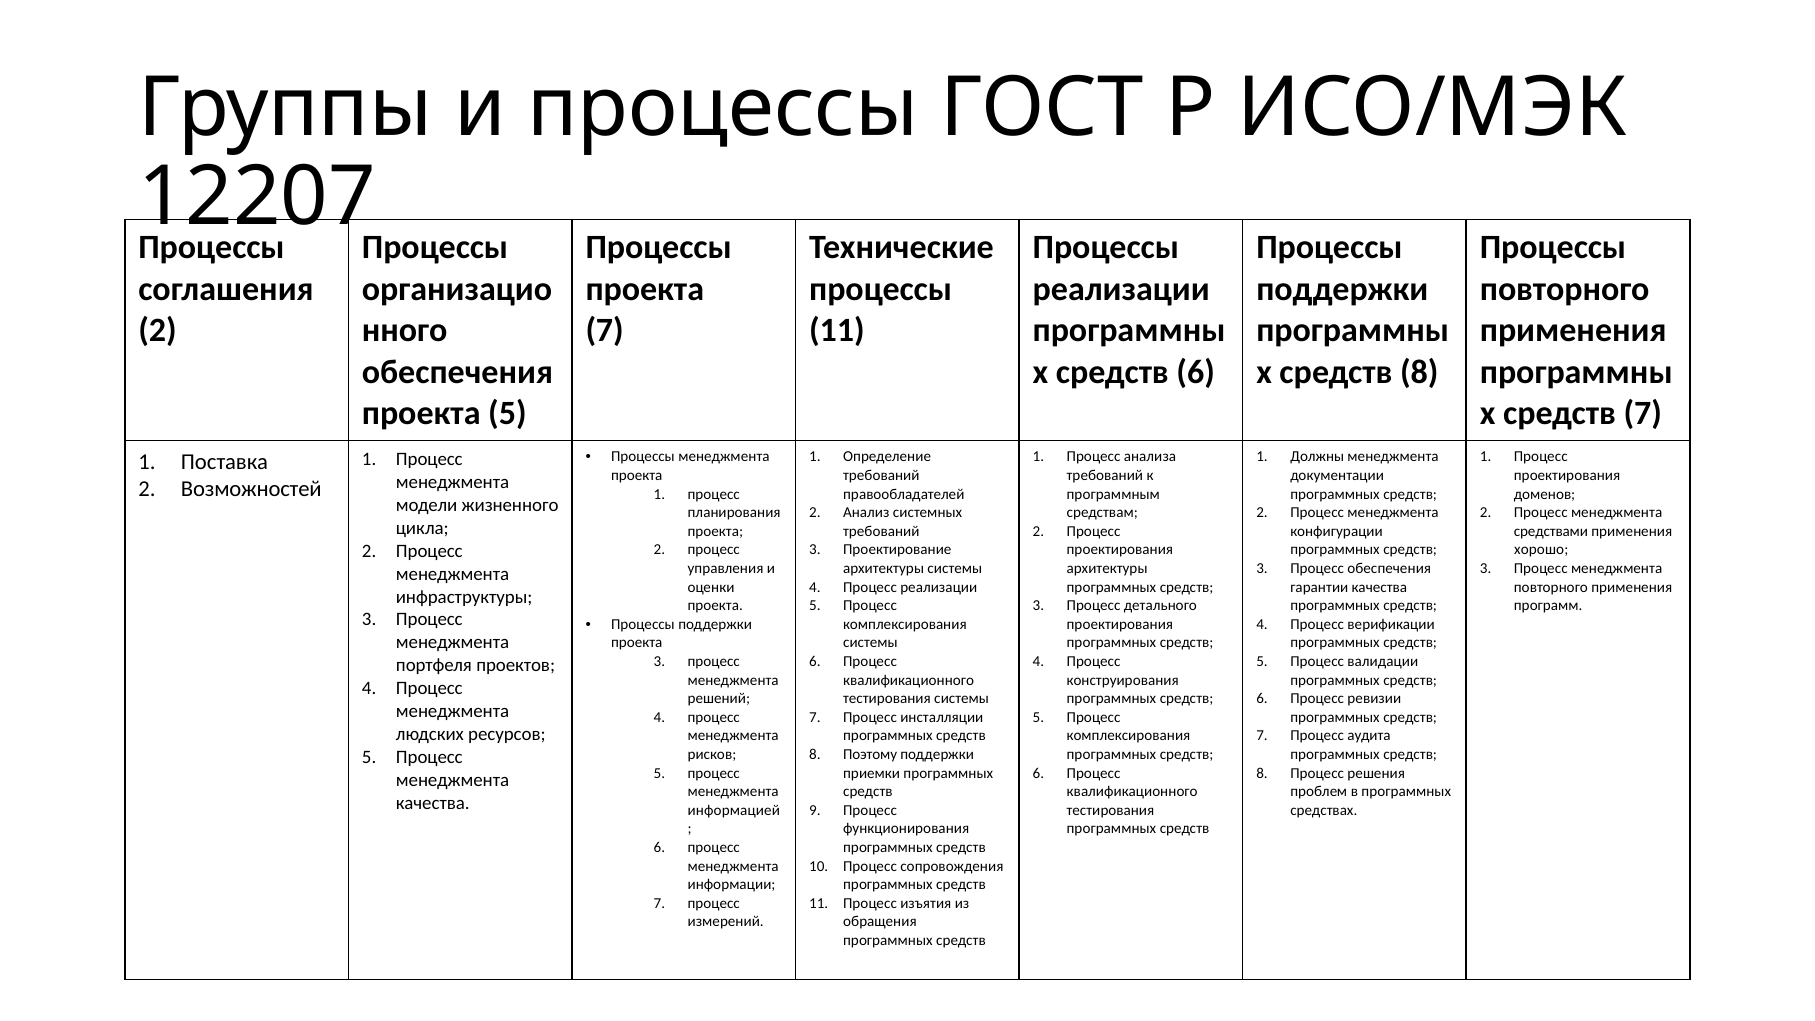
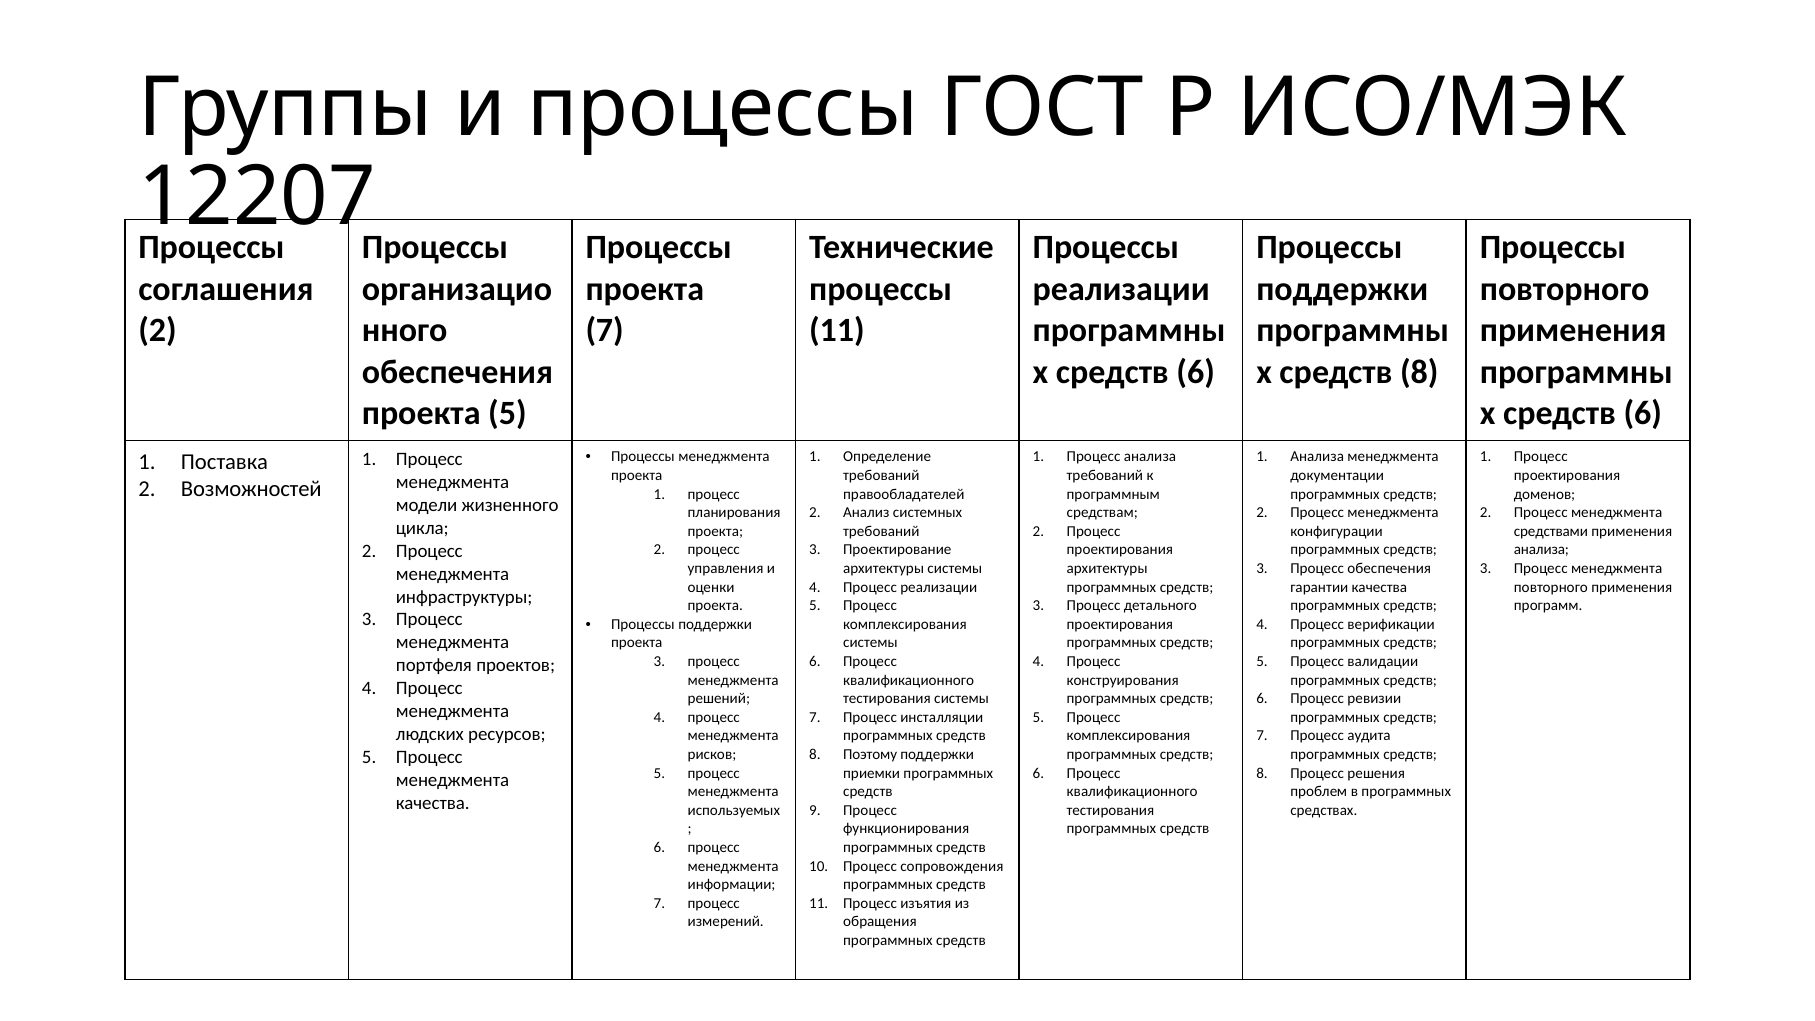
7 at (1643, 413): 7 -> 6
Должны at (1317, 457): Должны -> Анализа
хорошо at (1541, 550): хорошо -> анализа
информацией: информацией -> используемых
